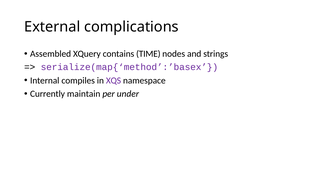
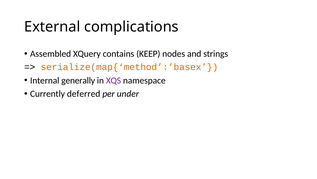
TIME: TIME -> KEEP
serialize(map{‘method’:’basex colour: purple -> orange
compiles: compiles -> generally
maintain: maintain -> deferred
